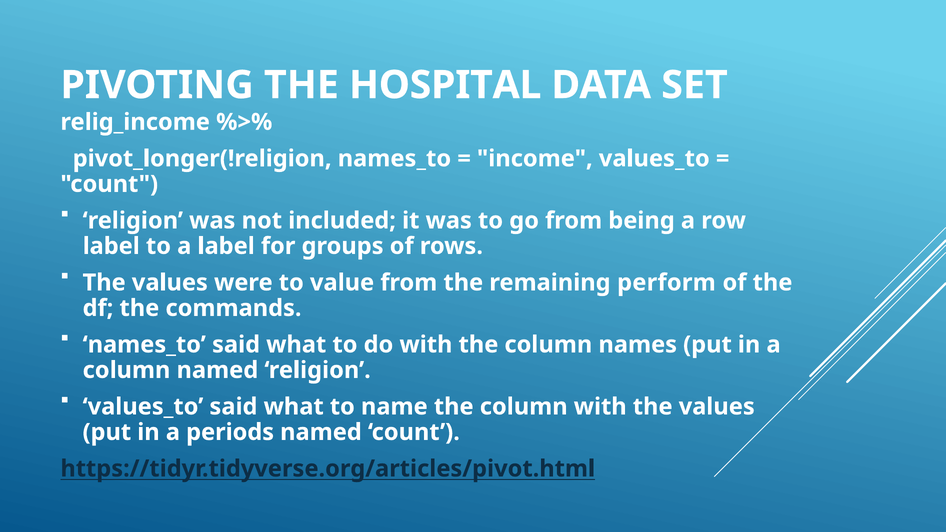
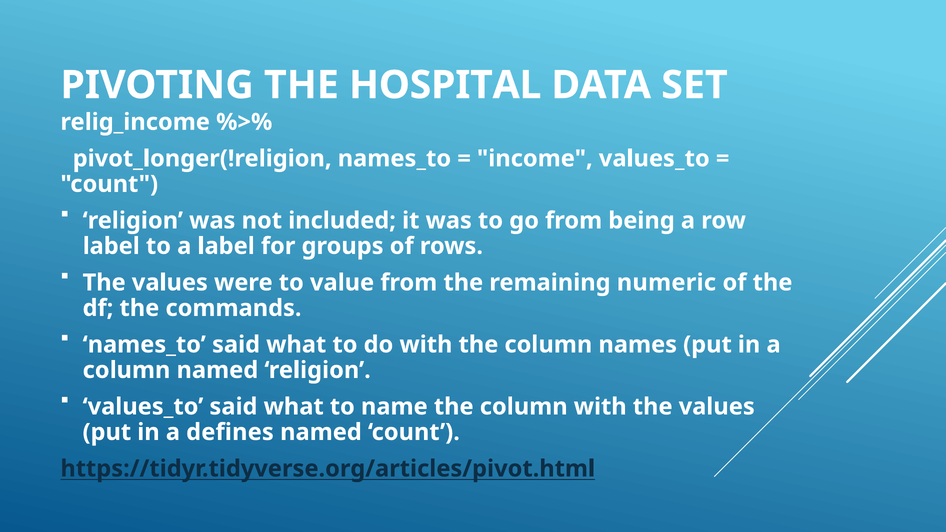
perform: perform -> numeric
periods: periods -> defines
